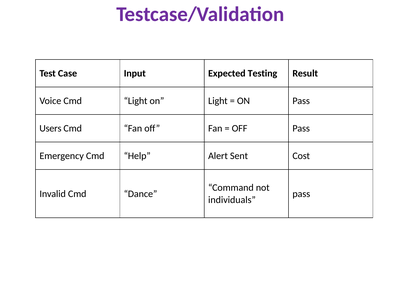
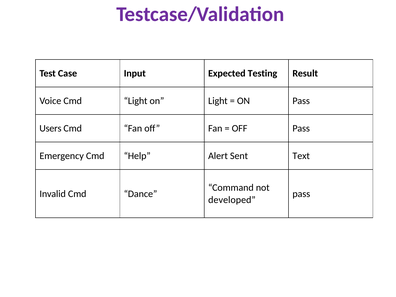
Cost: Cost -> Text
individuals: individuals -> developed
